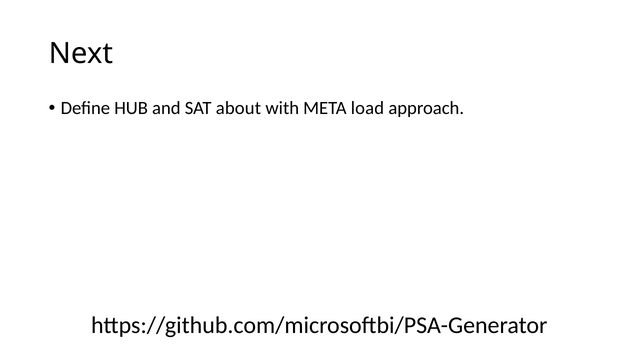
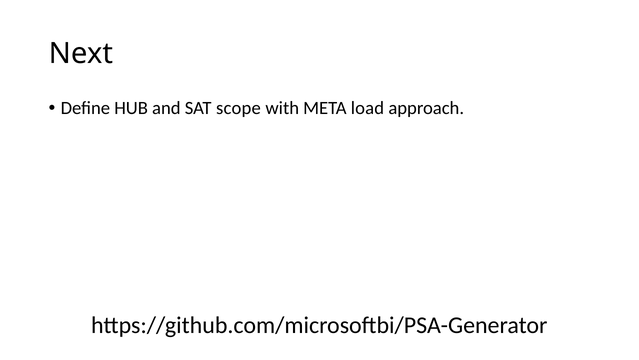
about: about -> scope
